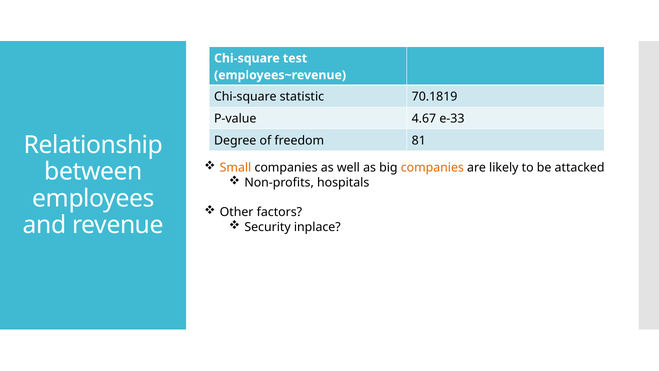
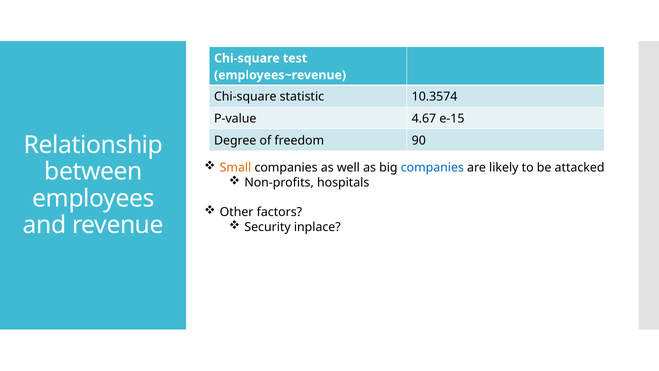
70.1819: 70.1819 -> 10.3574
e-33: e-33 -> e-15
81: 81 -> 90
companies at (432, 168) colour: orange -> blue
